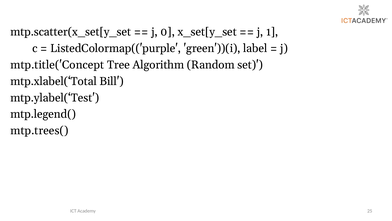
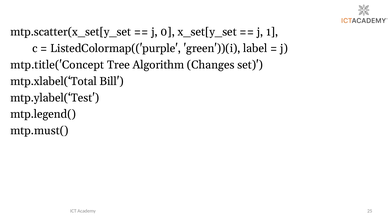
Random: Random -> Changes
mtp.trees(: mtp.trees( -> mtp.must(
